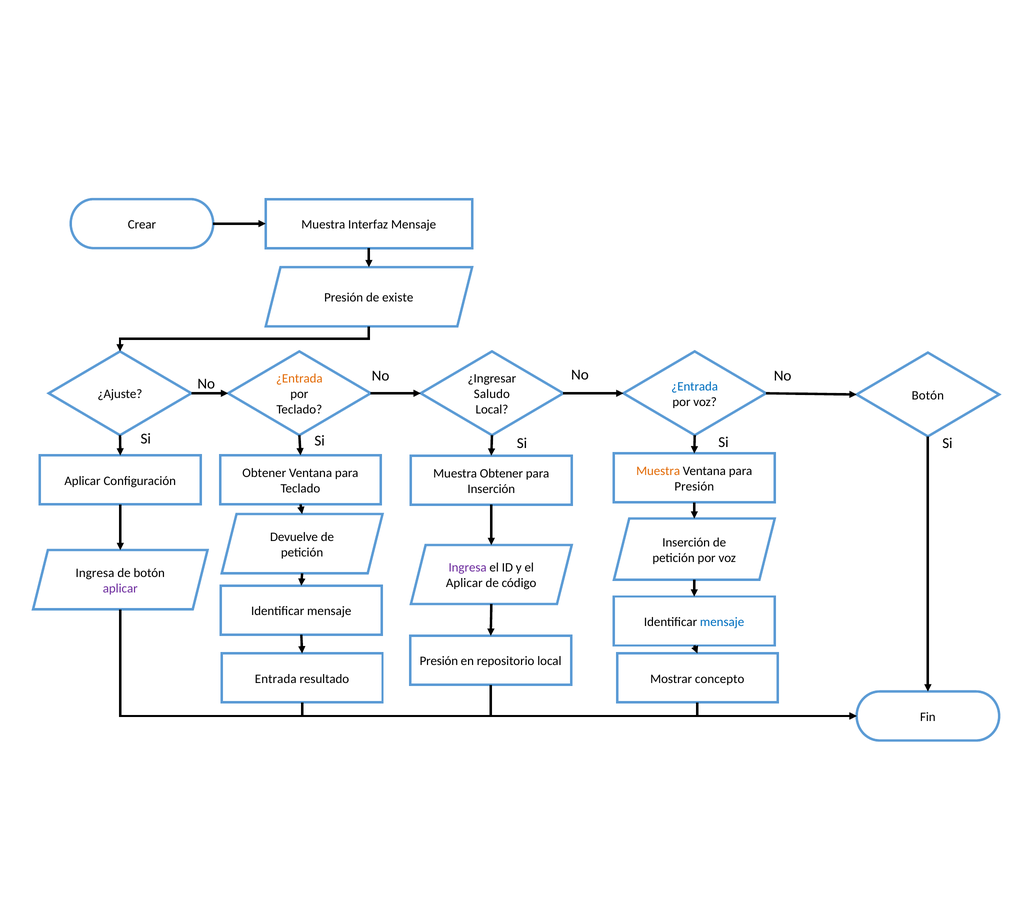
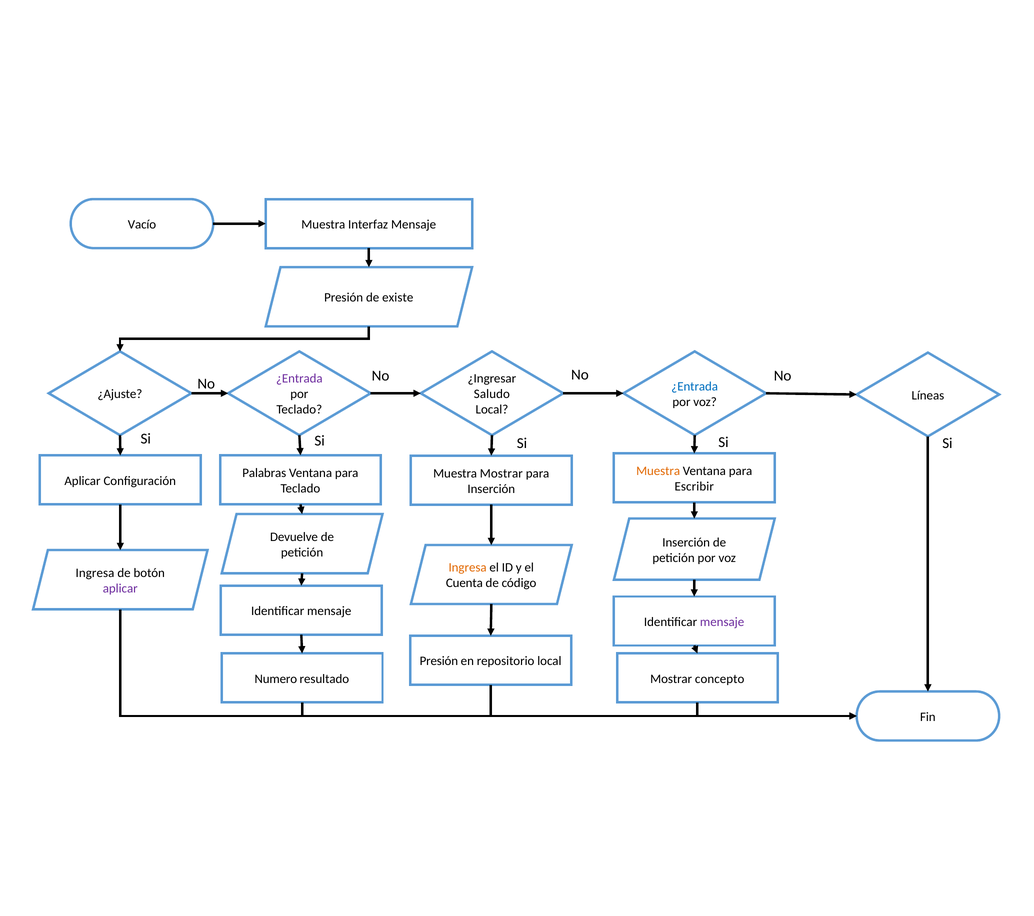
Crear: Crear -> Vacío
¿Entrada at (299, 379) colour: orange -> purple
Botón at (928, 395): Botón -> Líneas
Obtener at (264, 473): Obtener -> Palabras
Muestra Obtener: Obtener -> Mostrar
Presión at (694, 486): Presión -> Escribir
Ingresa at (468, 568) colour: purple -> orange
Aplicar at (464, 583): Aplicar -> Cuenta
mensaje at (722, 622) colour: blue -> purple
Entrada: Entrada -> Numero
